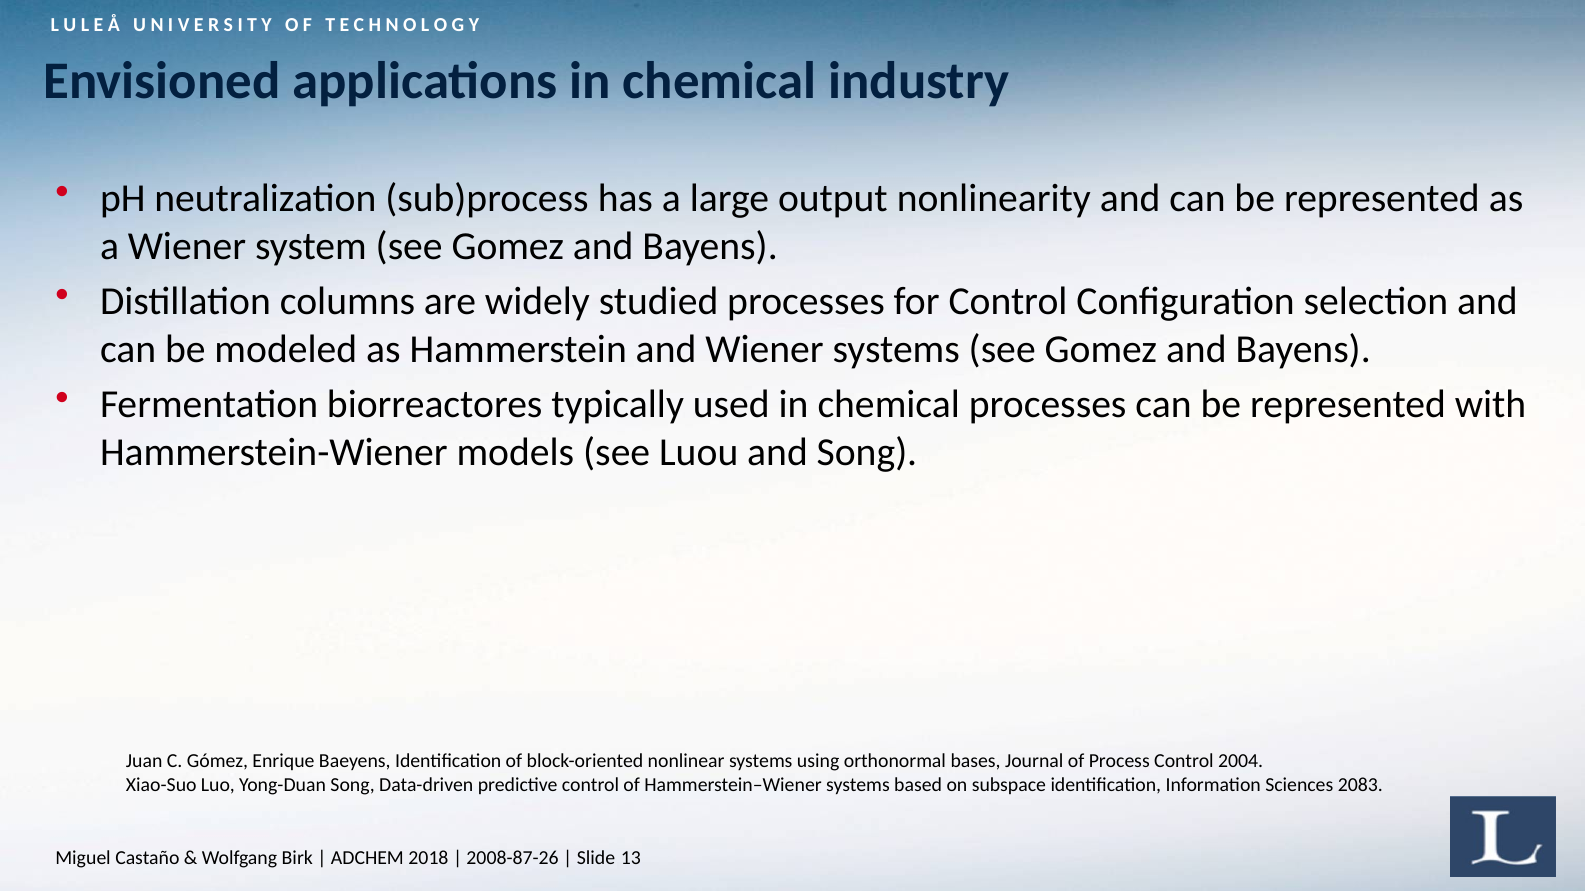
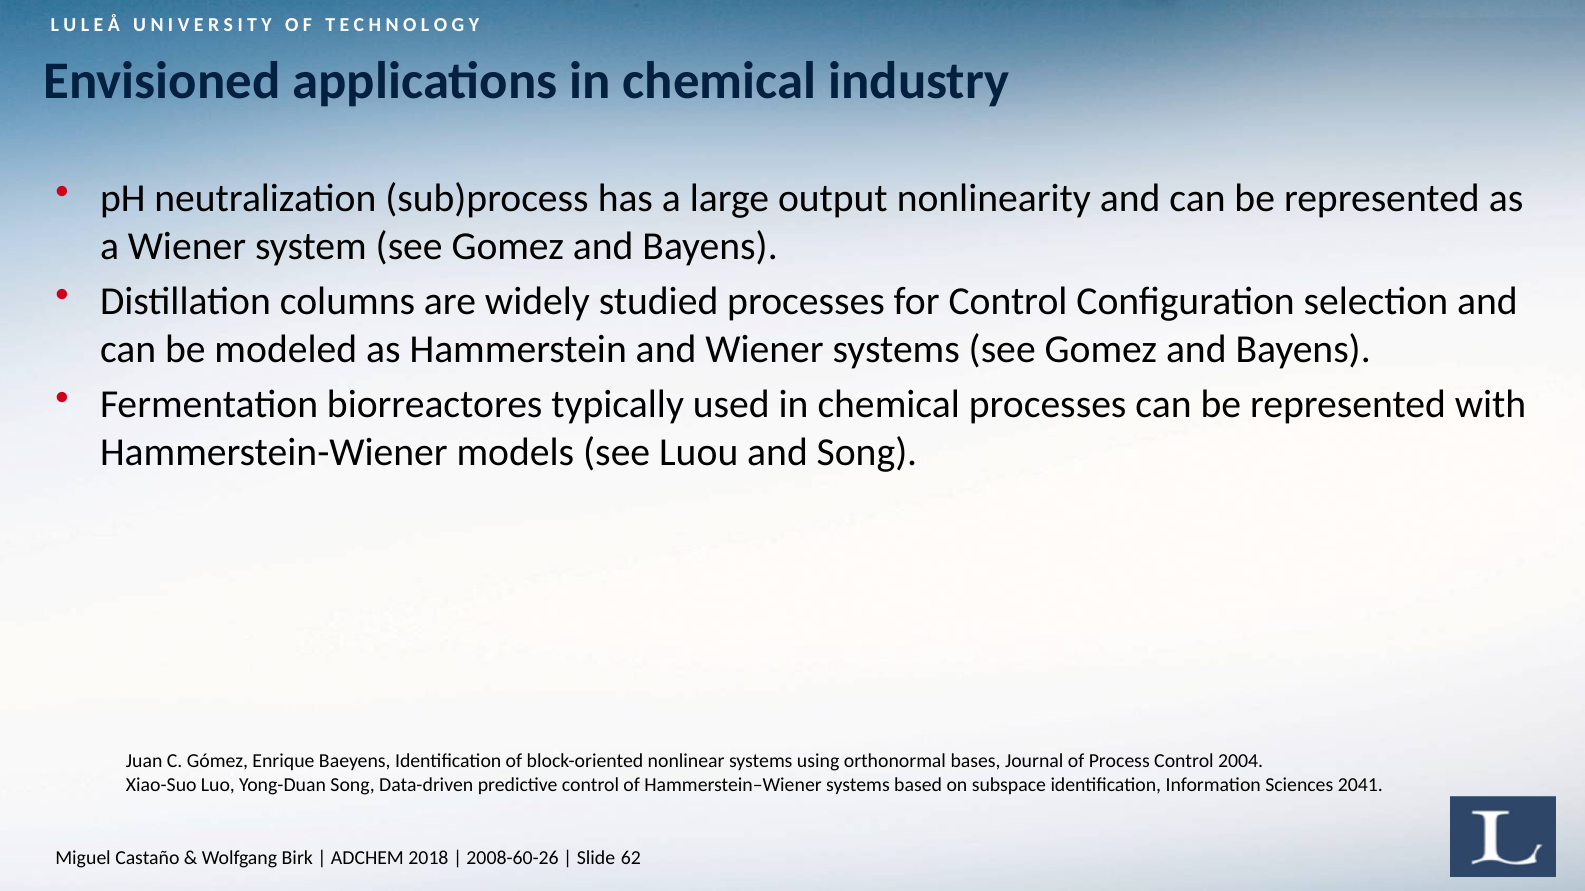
2083: 2083 -> 2041
2008-87-26: 2008-87-26 -> 2008-60-26
13: 13 -> 62
